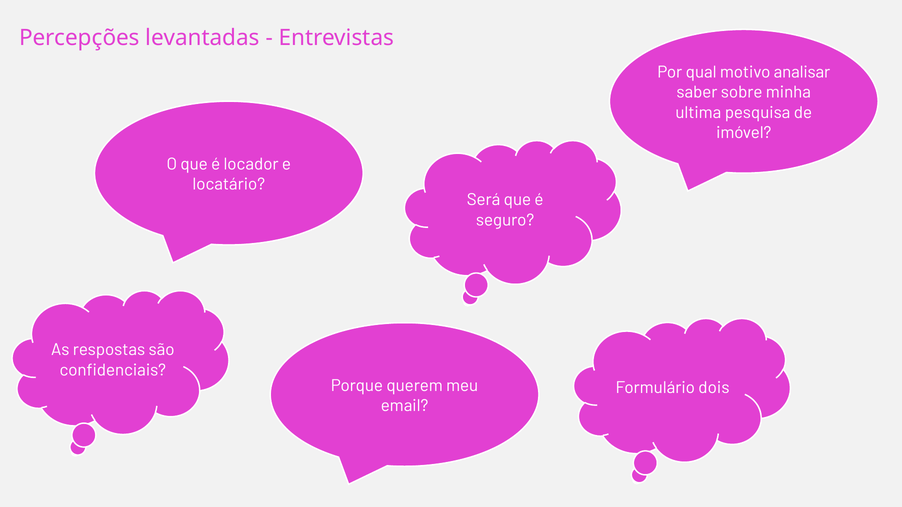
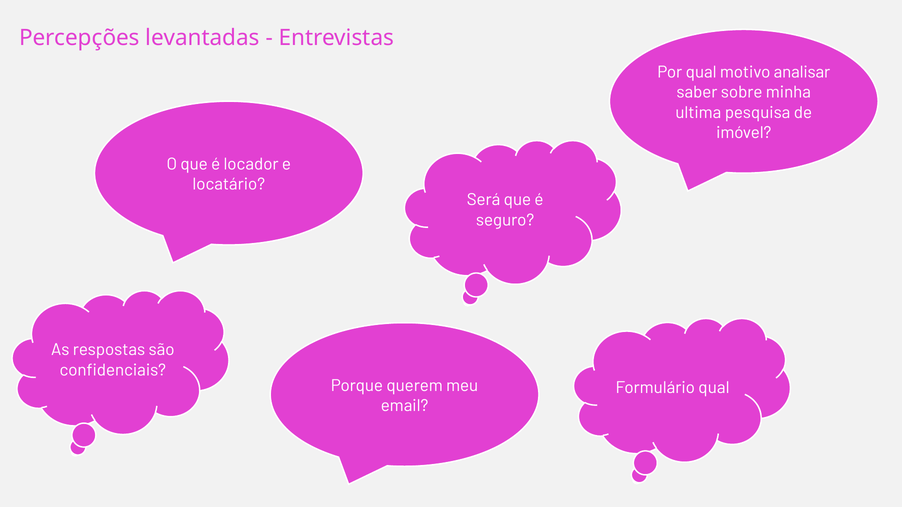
Formulário dois: dois -> qual
